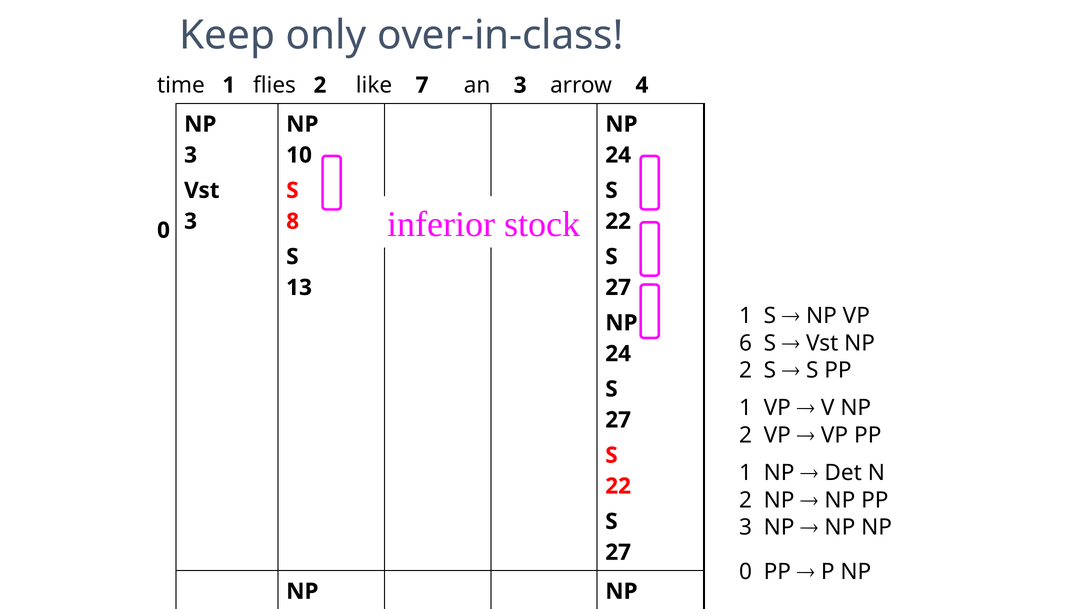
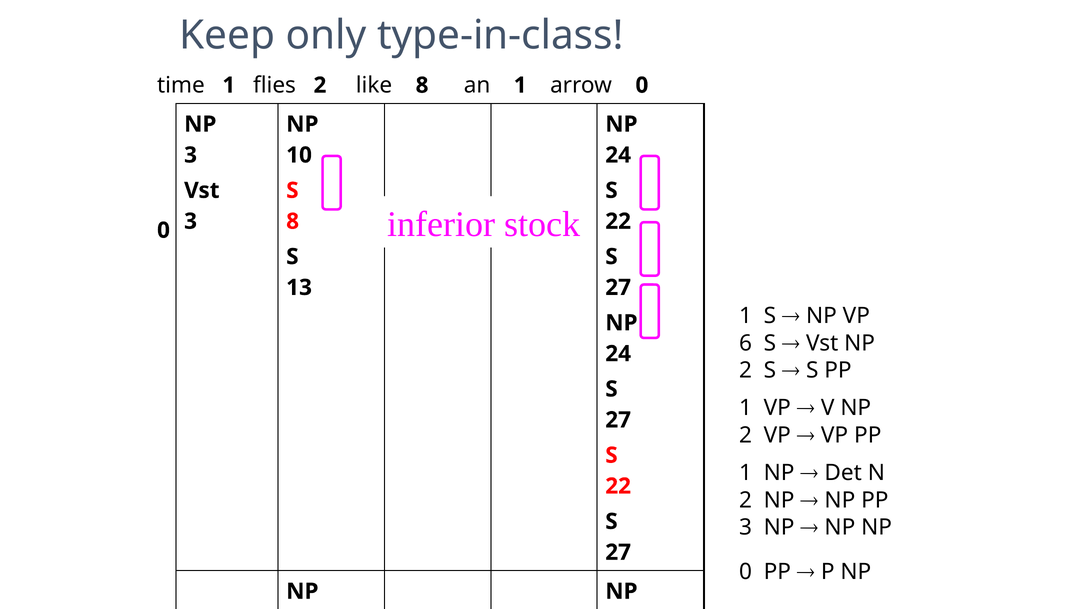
over-in-class: over-in-class -> type-in-class
like 7: 7 -> 8
an 3: 3 -> 1
arrow 4: 4 -> 0
